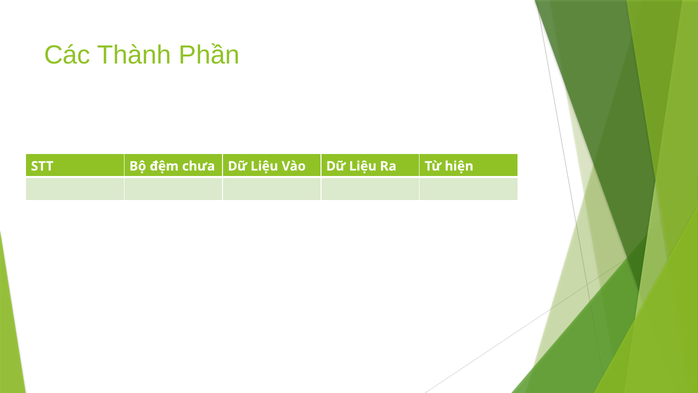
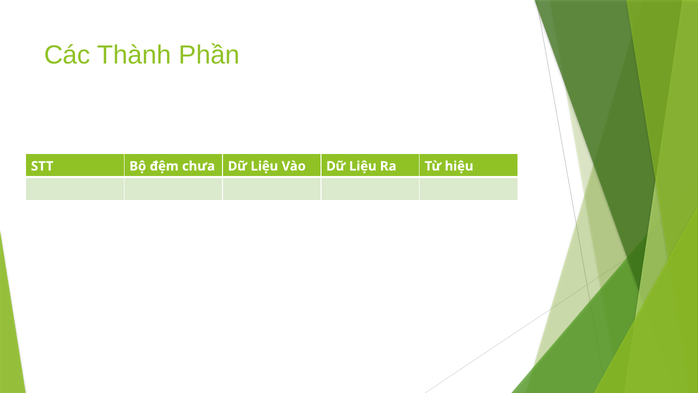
hiện: hiện -> hiệu
